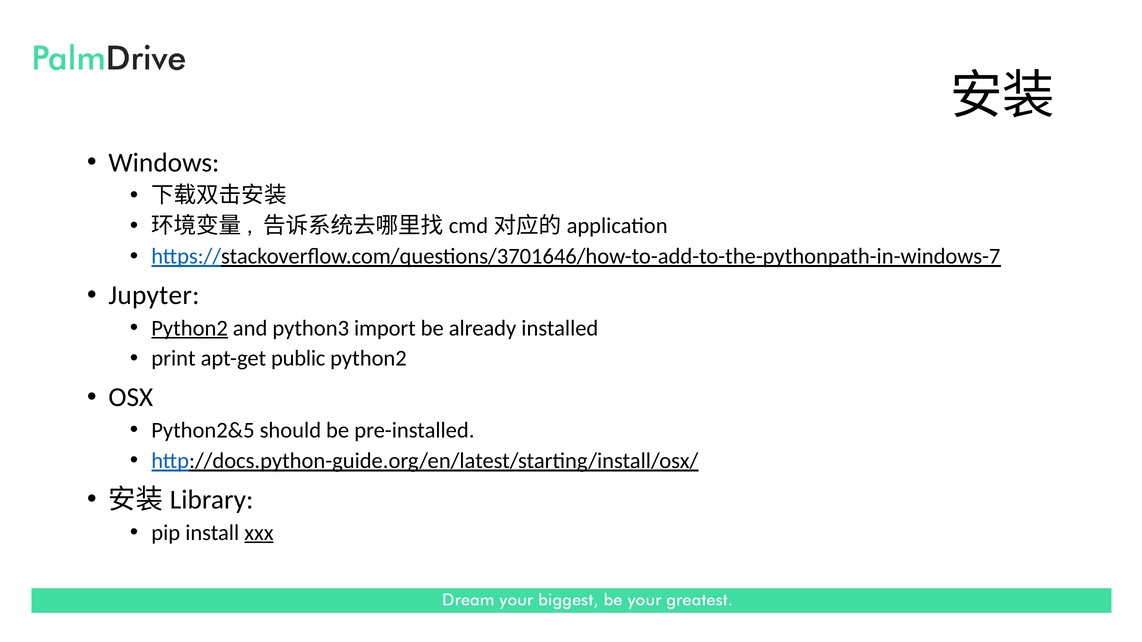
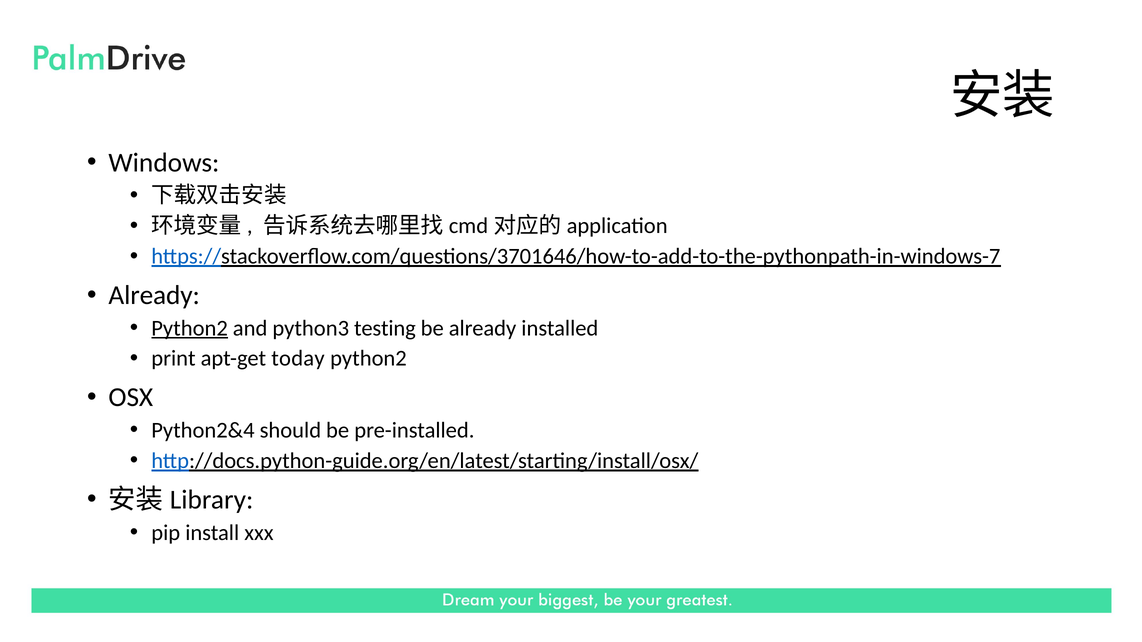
Jupyter at (154, 295): Jupyter -> Already
import: import -> testing
public: public -> today
Python2&5: Python2&5 -> Python2&4
xxx underline: present -> none
